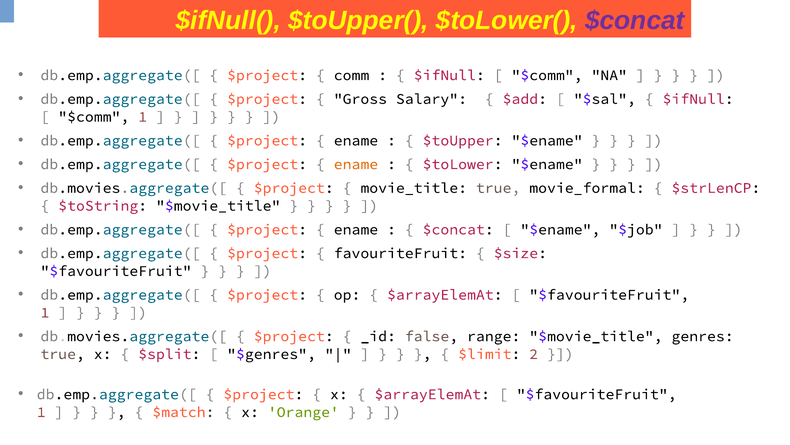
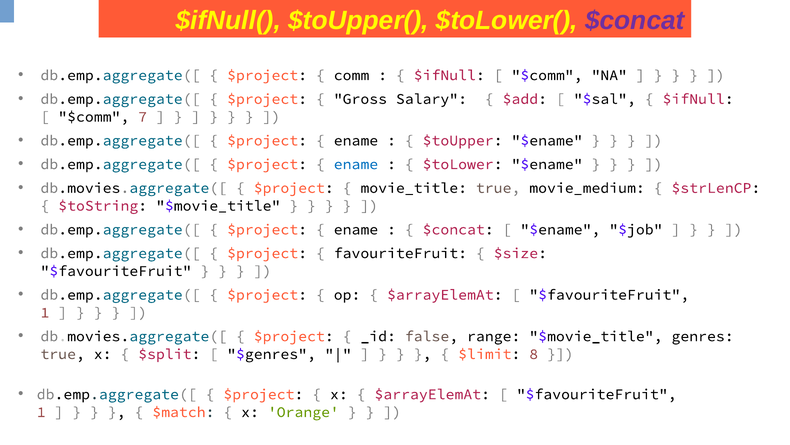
$comm 1: 1 -> 7
ename at (356, 164) colour: orange -> blue
movie_formal: movie_formal -> movie_medium
2: 2 -> 8
